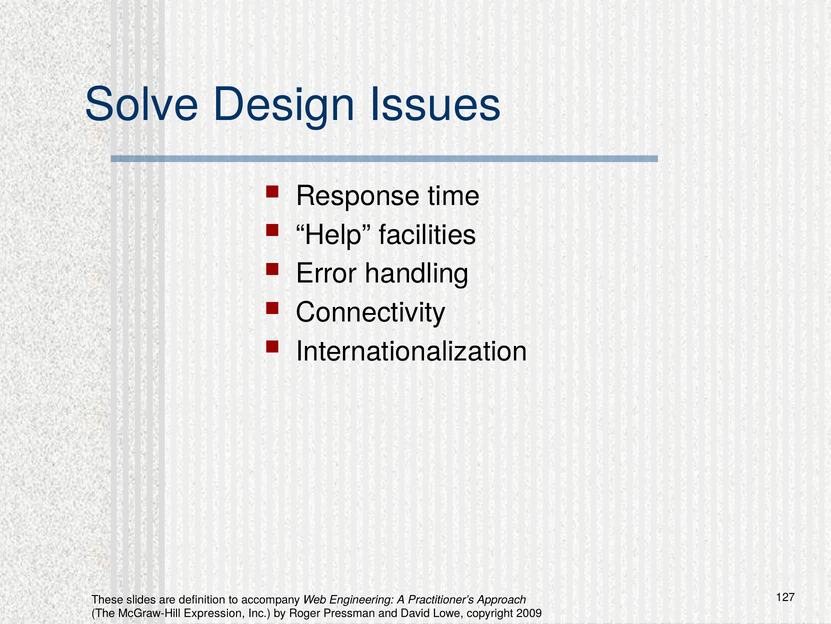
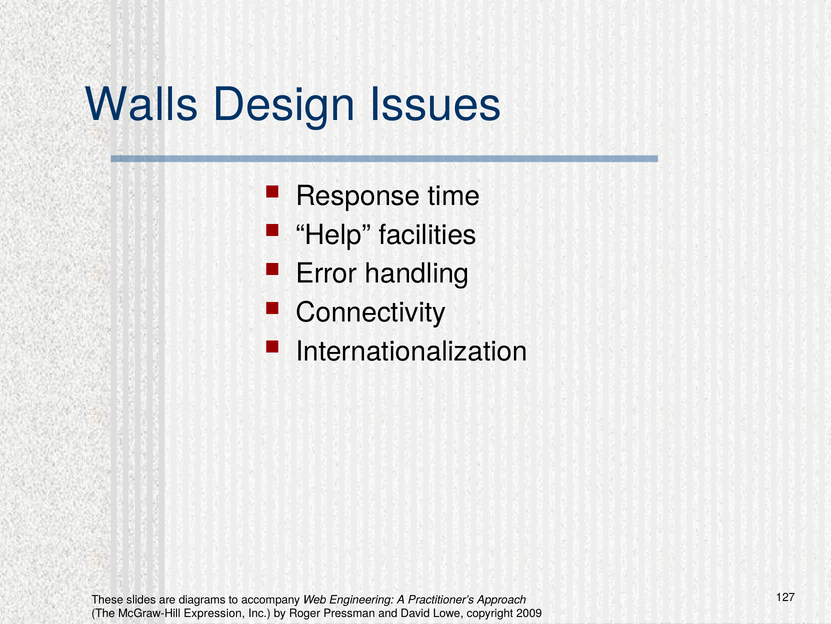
Solve: Solve -> Walls
definition: definition -> diagrams
